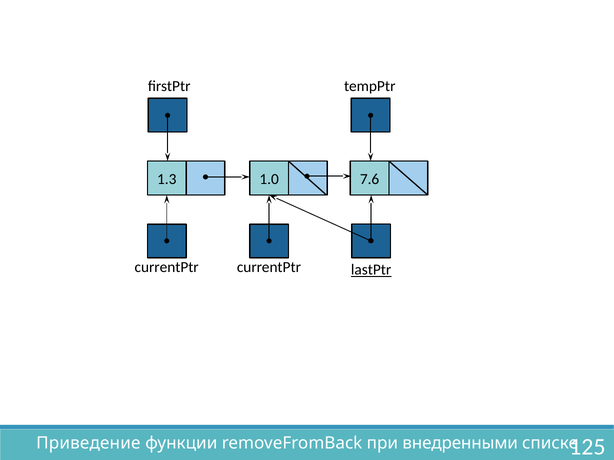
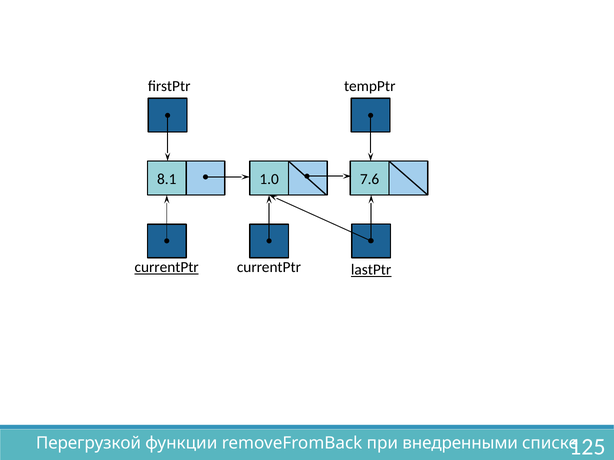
1.3: 1.3 -> 8.1
currentPtr at (167, 268) underline: none -> present
Приведение: Приведение -> Перегрузкой
